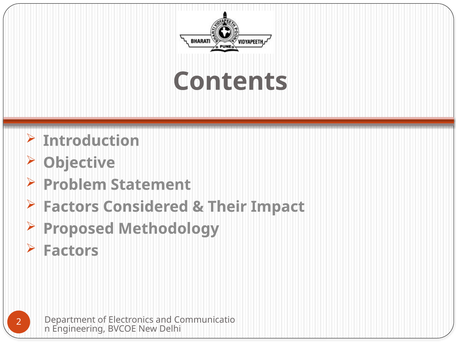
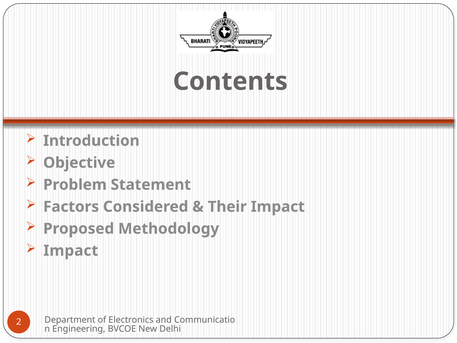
Factors at (71, 250): Factors -> Impact
